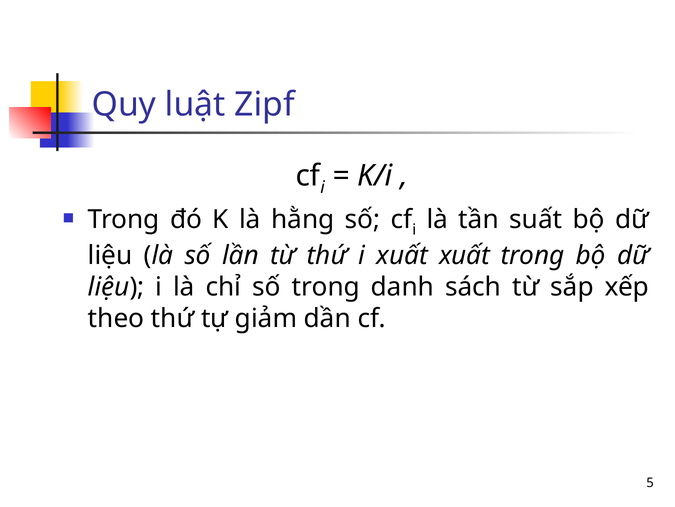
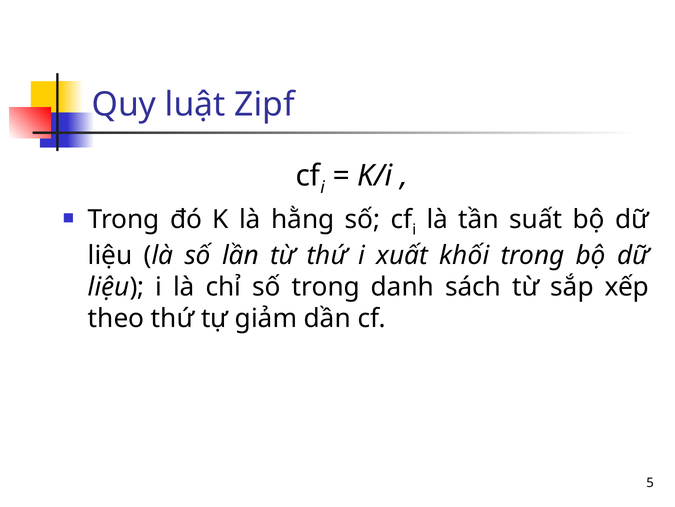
xuất xuất: xuất -> khối
